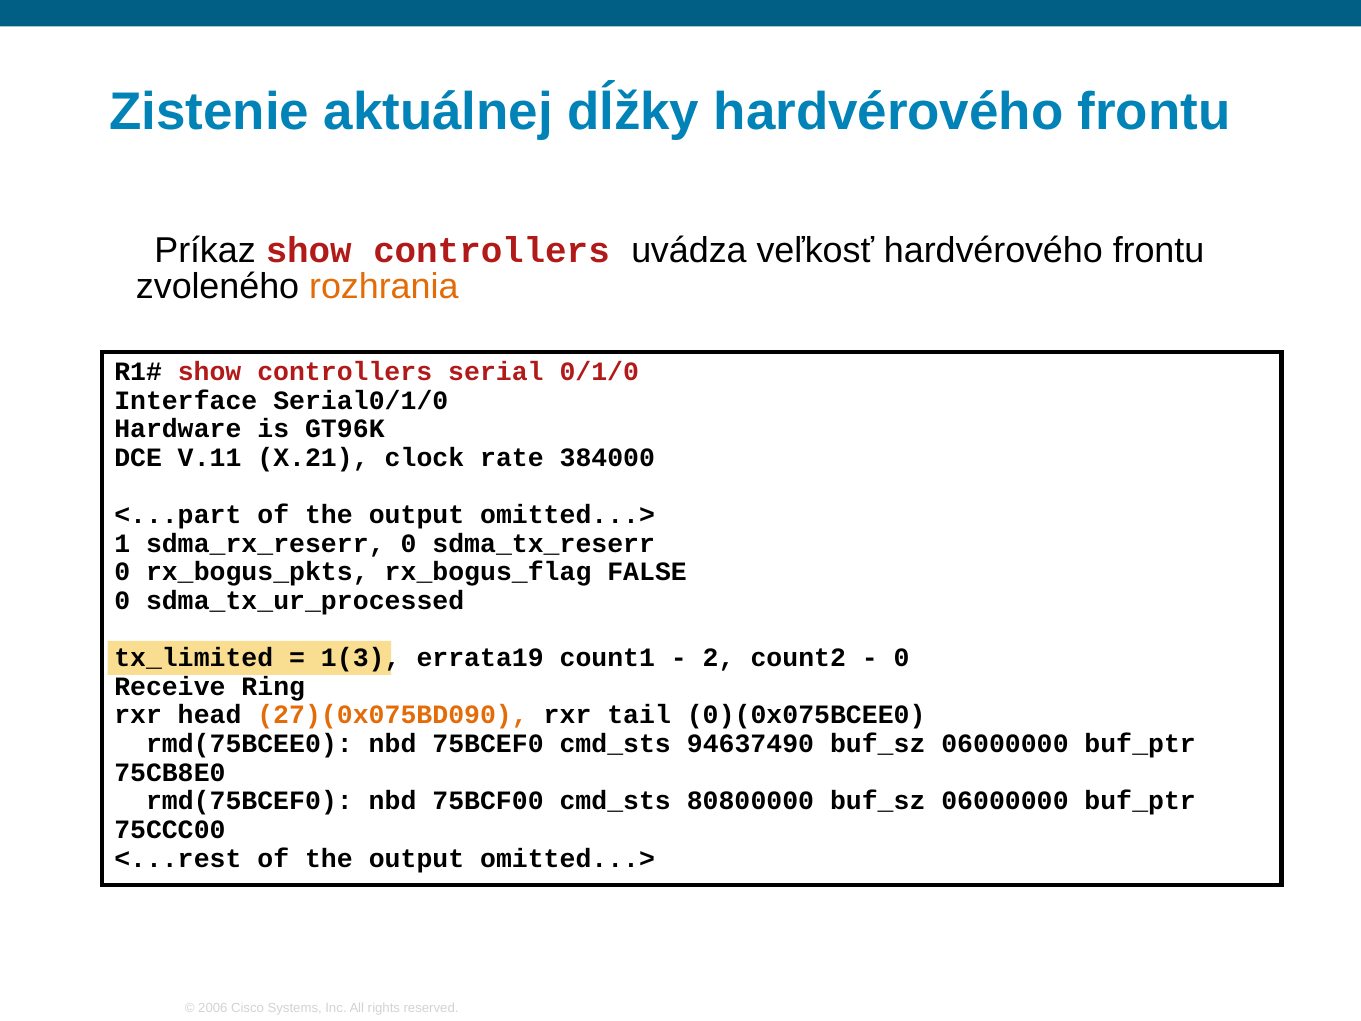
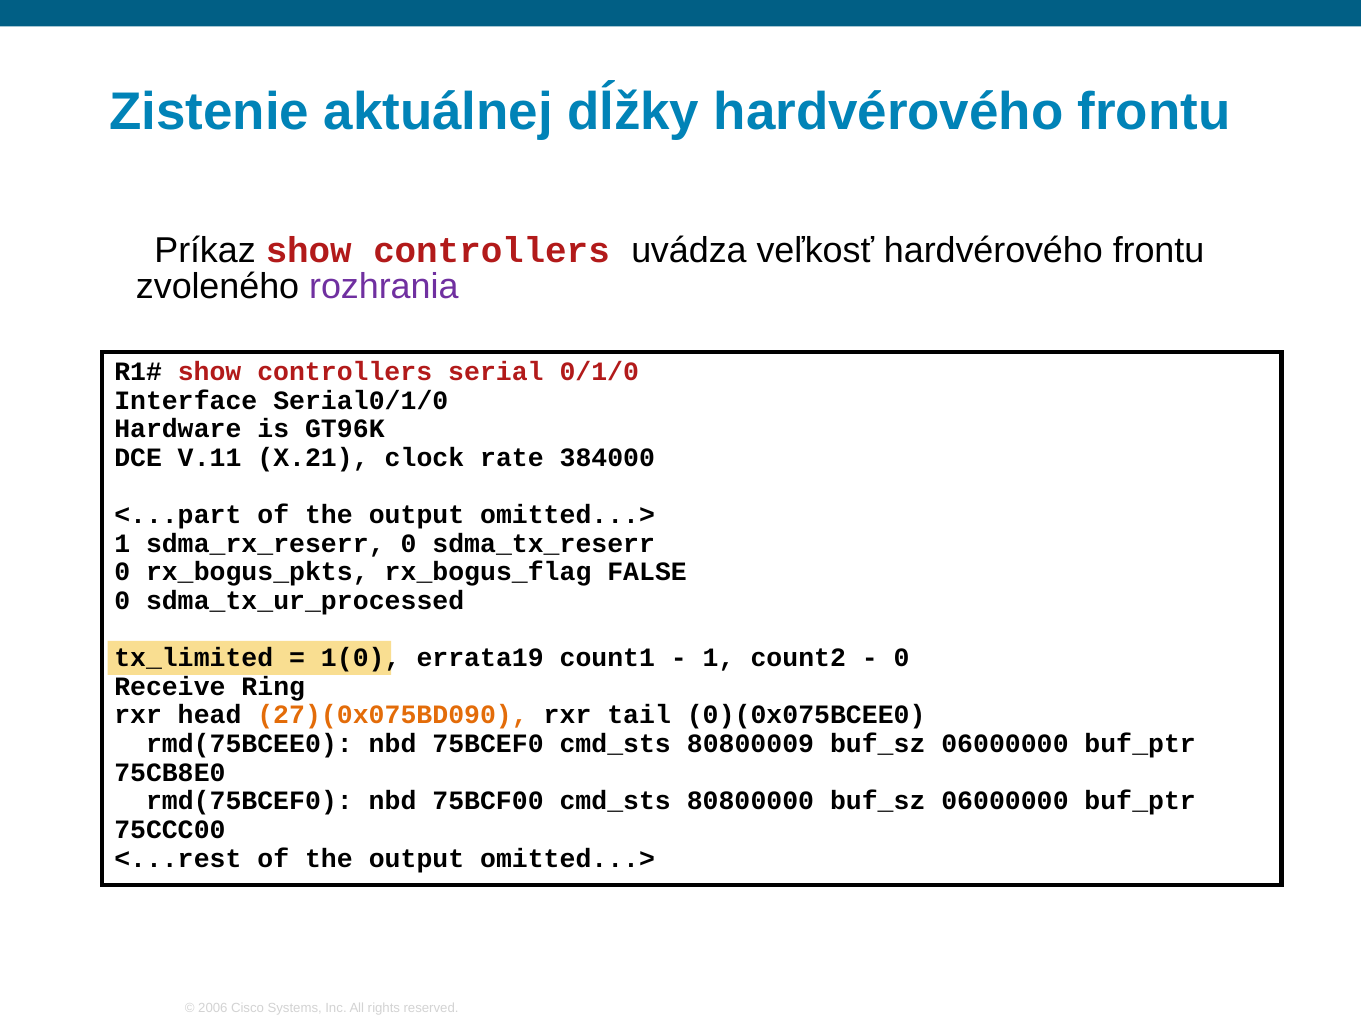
rozhrania colour: orange -> purple
1(3: 1(3 -> 1(0
2 at (719, 658): 2 -> 1
94637490: 94637490 -> 80800009
